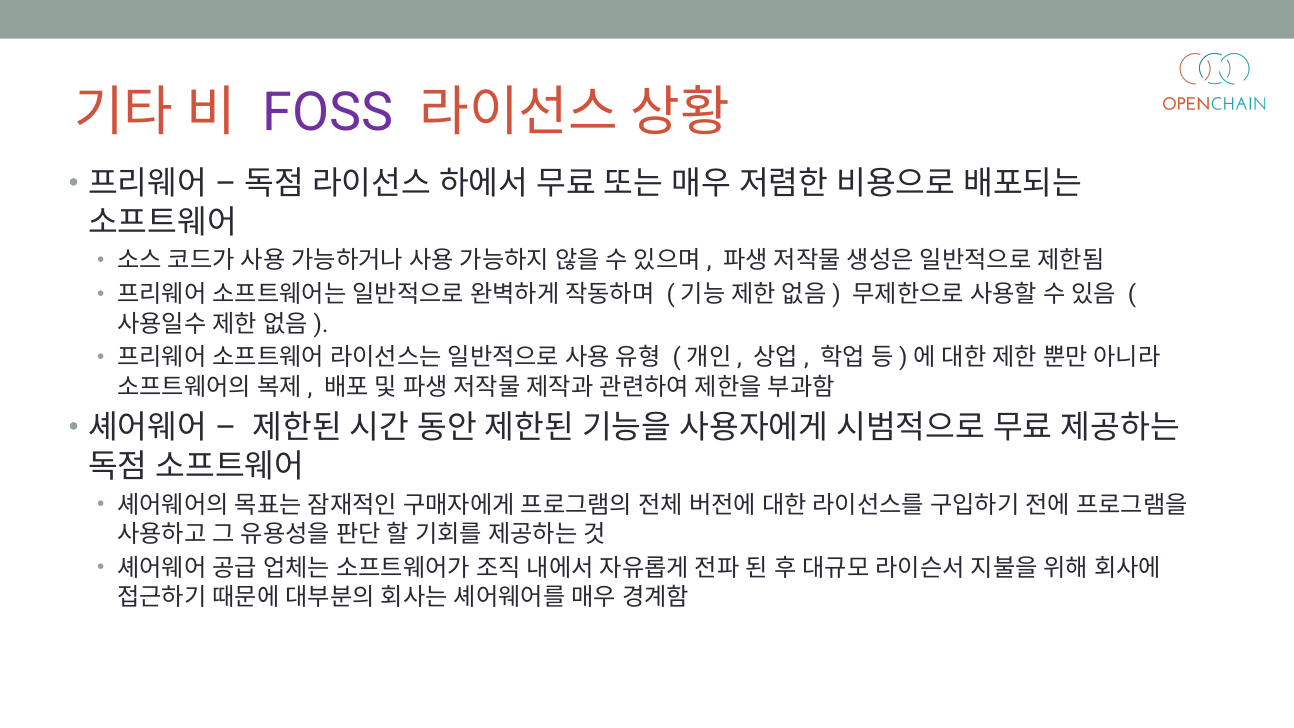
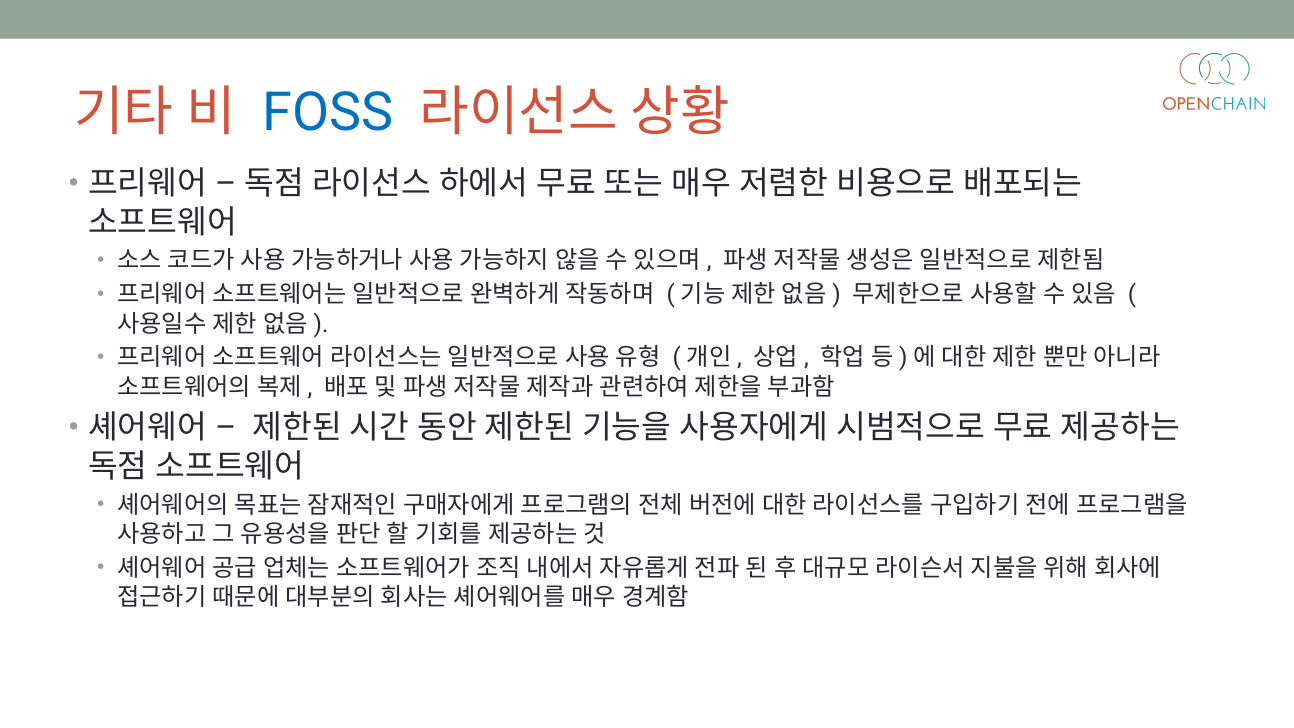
FOSS colour: purple -> blue
